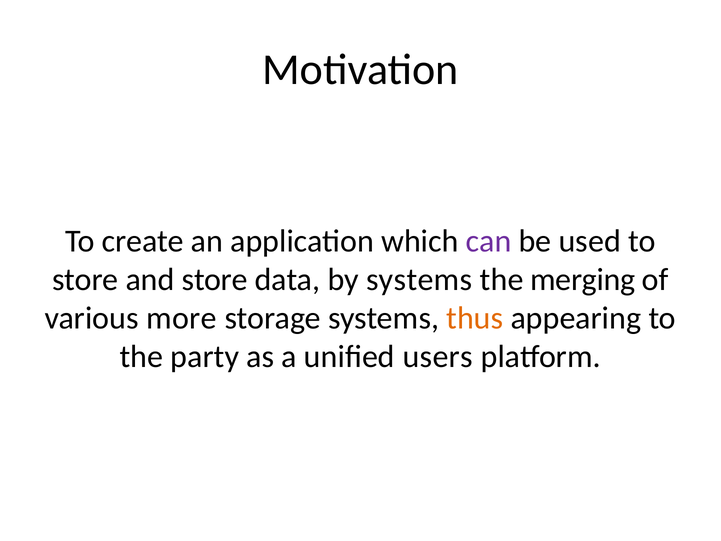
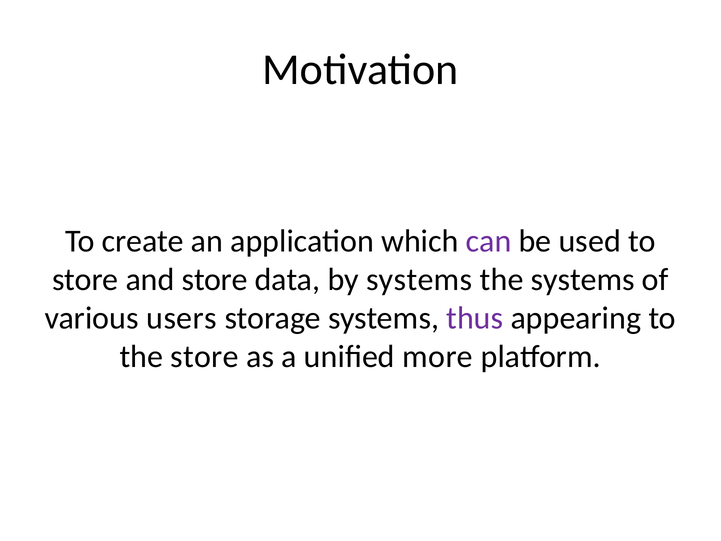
the merging: merging -> systems
more: more -> users
thus colour: orange -> purple
the party: party -> store
users: users -> more
